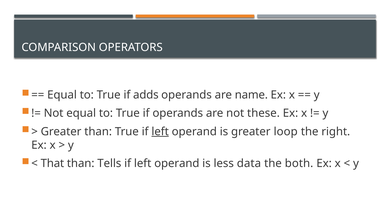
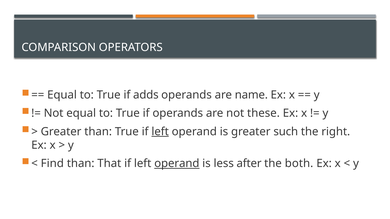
loop: loop -> such
That: That -> Find
Tells: Tells -> That
operand at (177, 164) underline: none -> present
data: data -> after
